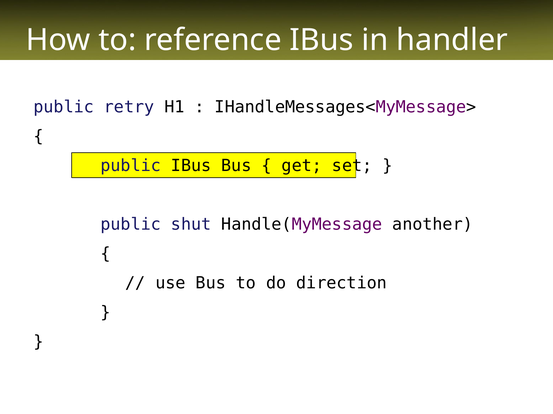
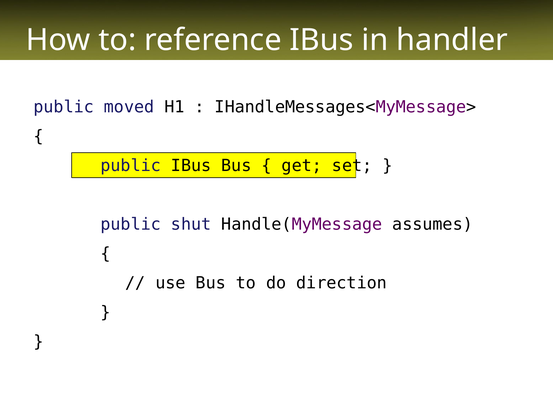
retry: retry -> moved
another: another -> assumes
